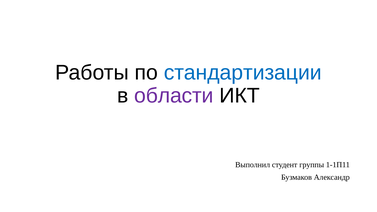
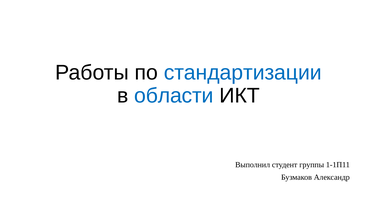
области colour: purple -> blue
